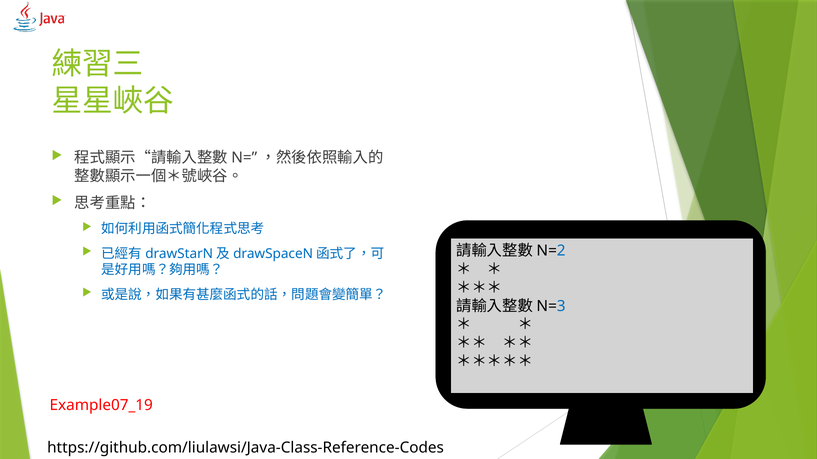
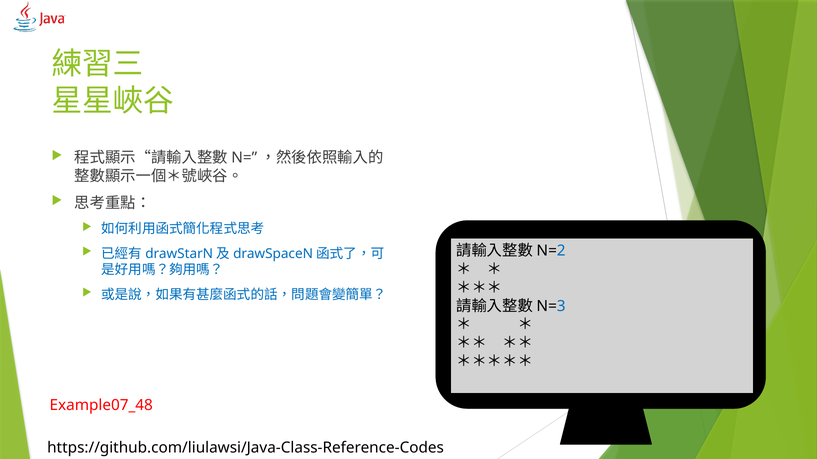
Example07_19: Example07_19 -> Example07_48
